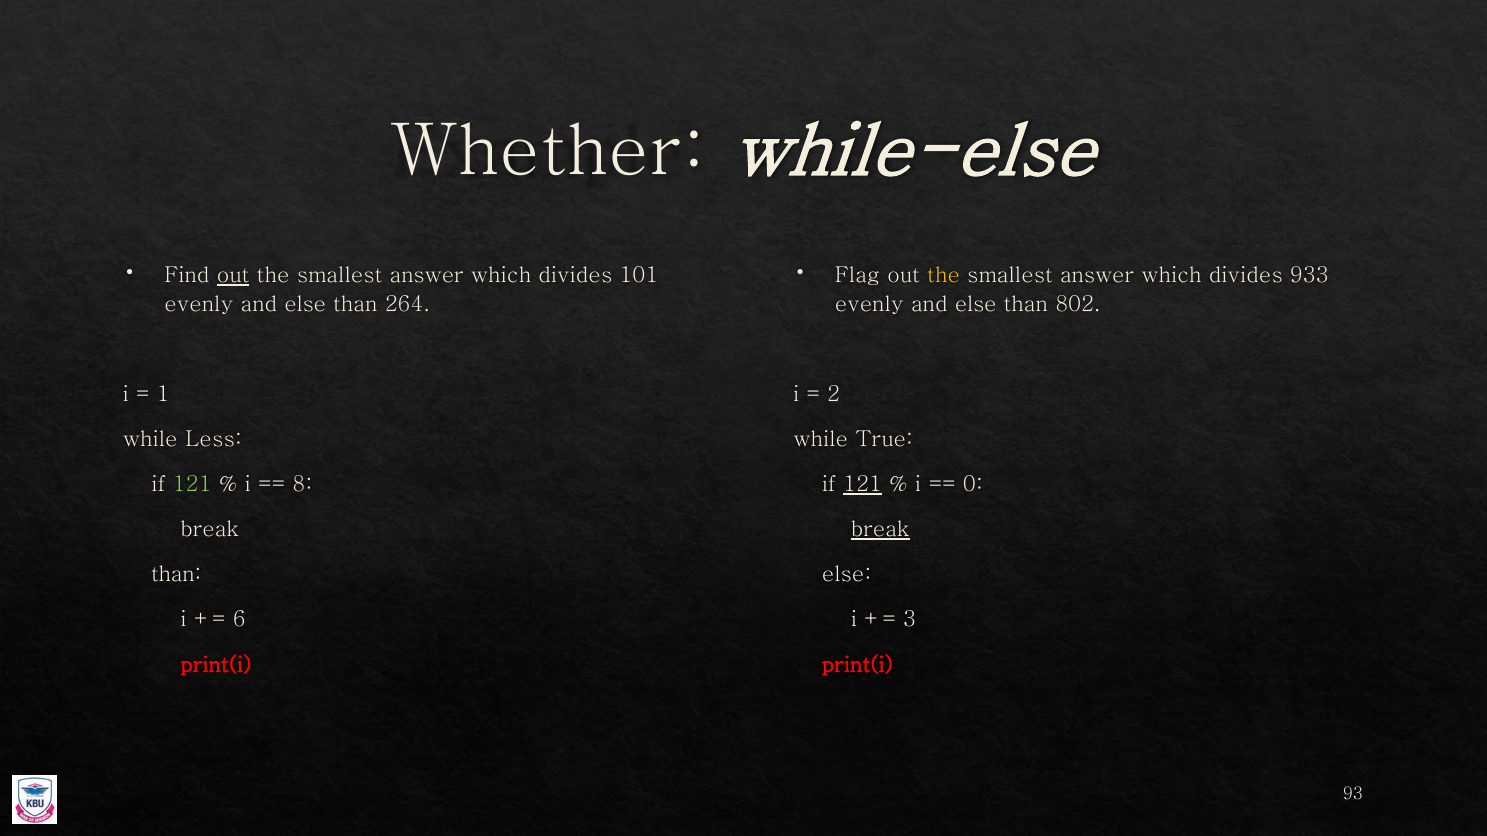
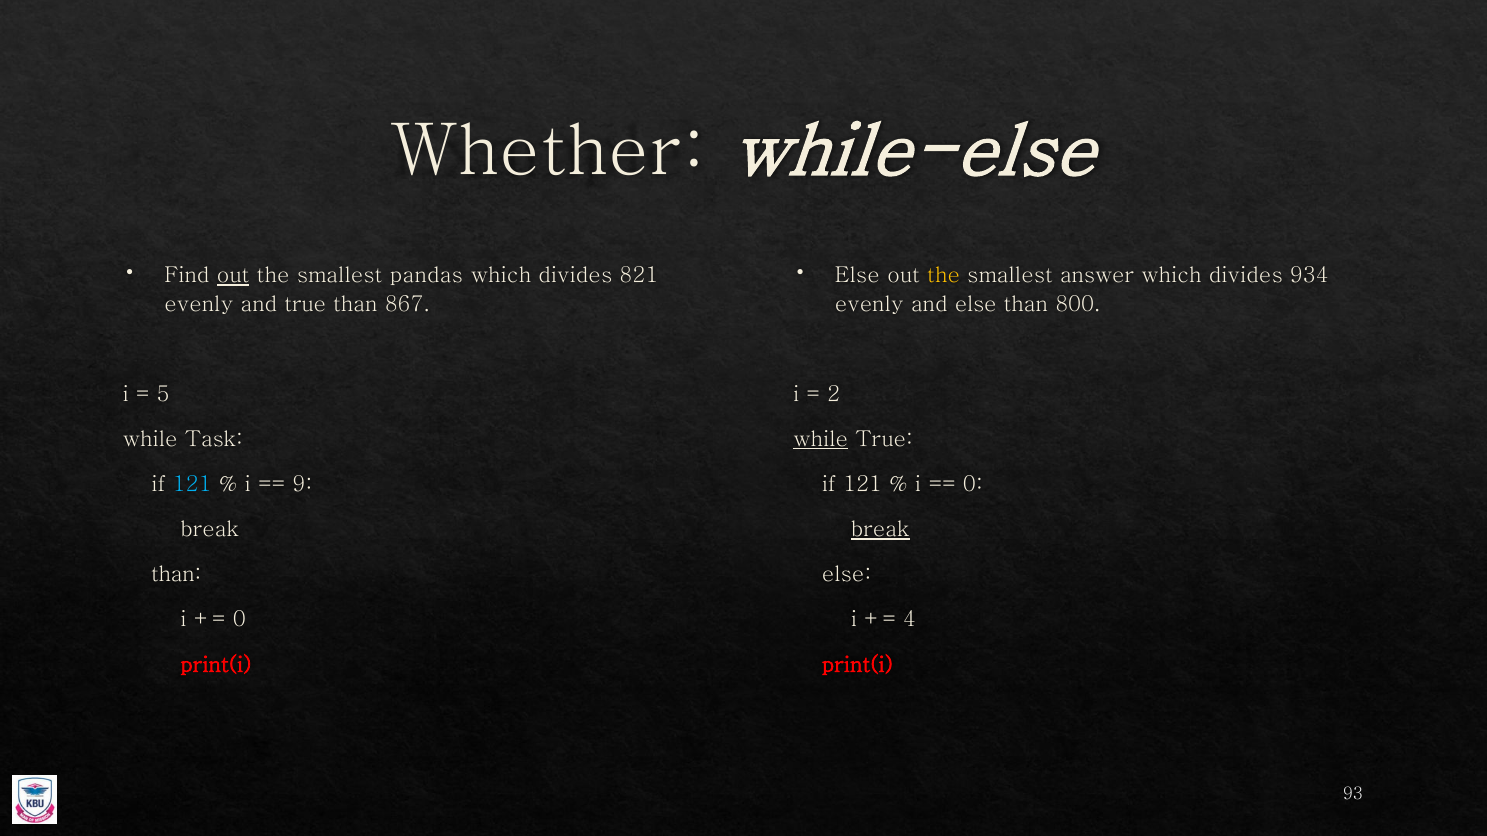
answer at (427, 276): answer -> pandas
101: 101 -> 821
Flag at (857, 276): Flag -> Else
933: 933 -> 934
else at (305, 305): else -> true
264: 264 -> 867
802: 802 -> 800
1: 1 -> 5
Less: Less -> Task
while at (821, 440) underline: none -> present
121 at (192, 485) colour: light green -> light blue
8: 8 -> 9
121 at (863, 485) underline: present -> none
6 at (239, 620): 6 -> 0
3: 3 -> 4
